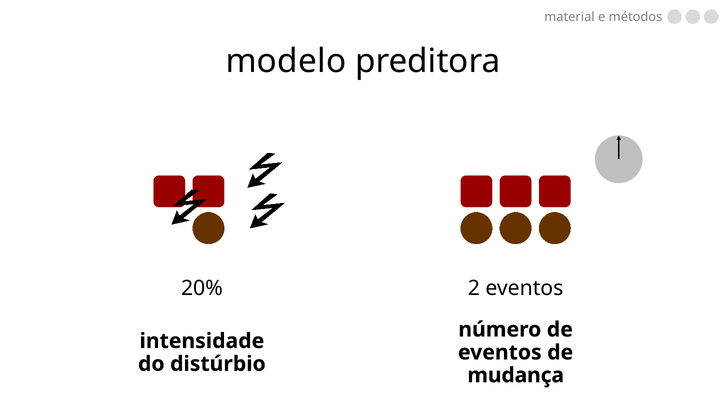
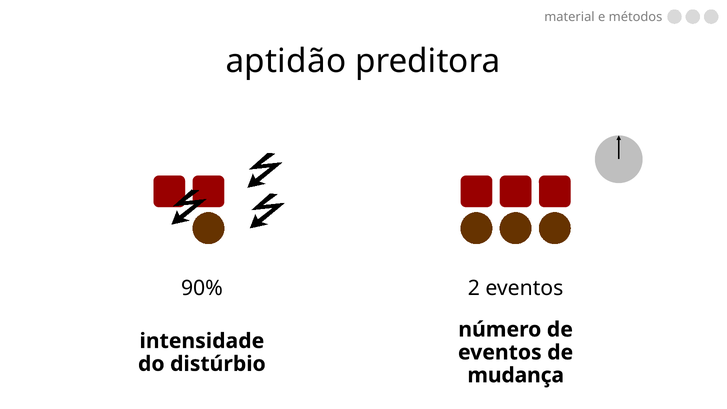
modelo: modelo -> aptidão
20%: 20% -> 90%
